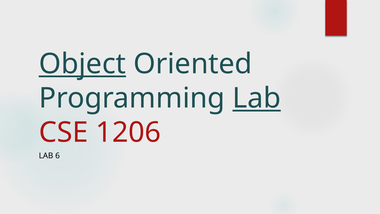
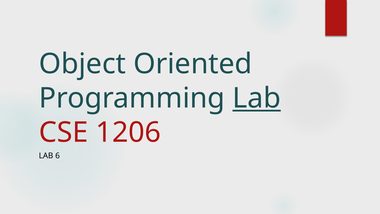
Object underline: present -> none
